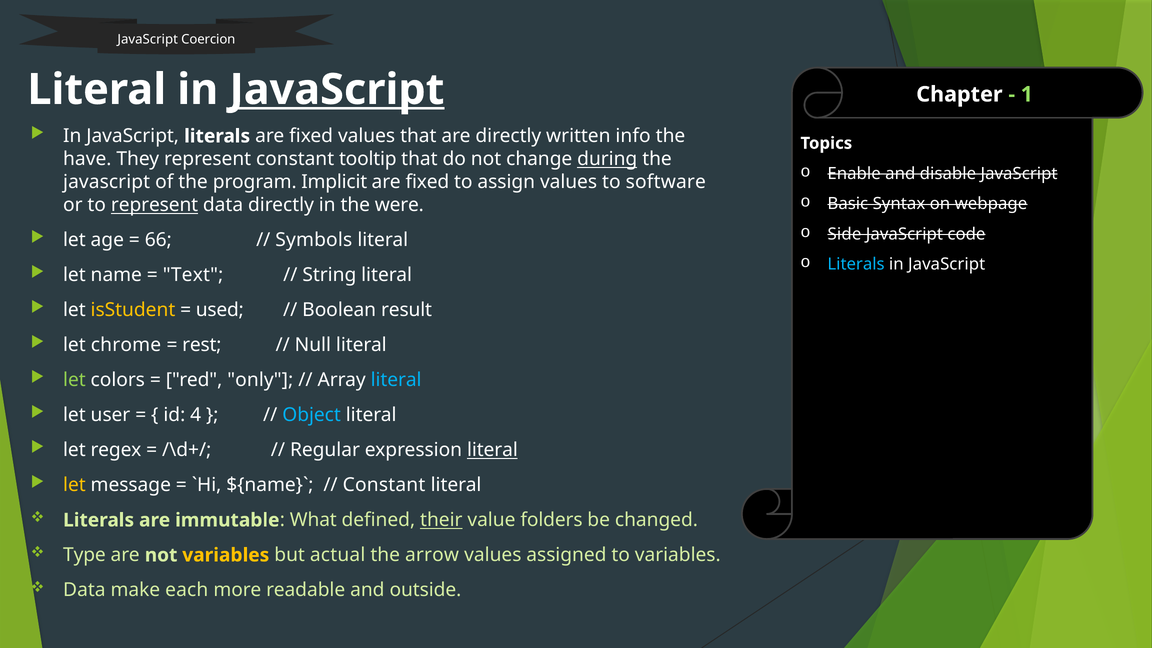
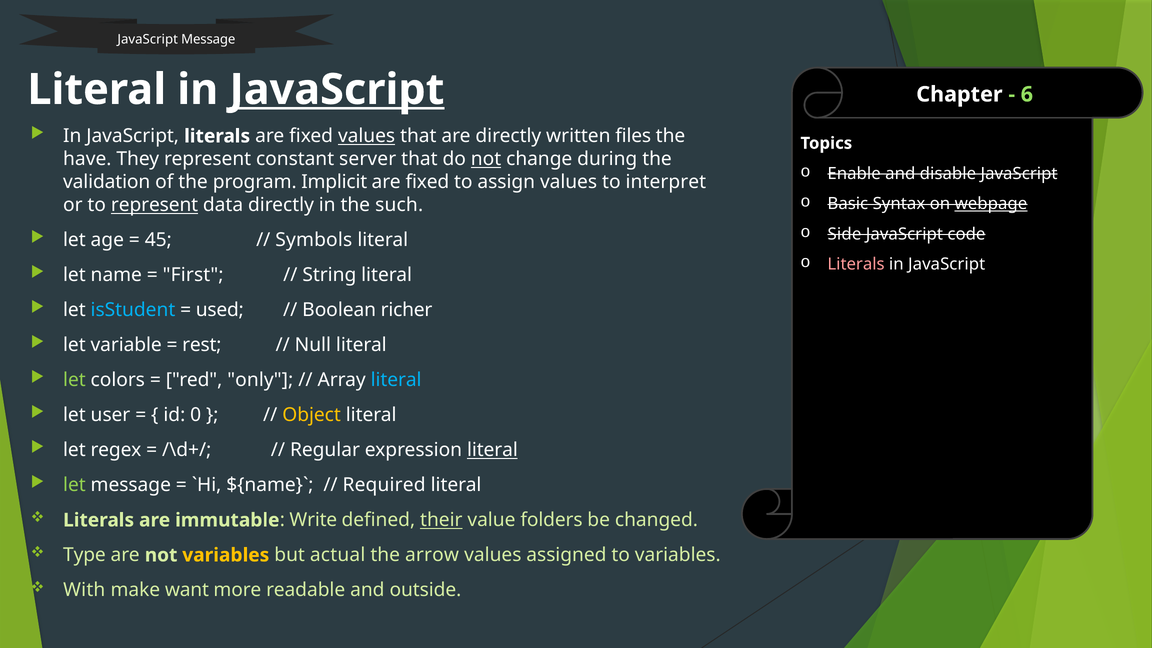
JavaScript Coercion: Coercion -> Message
1: 1 -> 6
values at (367, 136) underline: none -> present
info: info -> files
tooltip: tooltip -> server
not at (486, 159) underline: none -> present
during underline: present -> none
javascript at (107, 182): javascript -> validation
software: software -> interpret
webpage underline: none -> present
were: were -> such
66: 66 -> 45
Literals at (856, 264) colour: light blue -> pink
Text: Text -> First
isStudent colour: yellow -> light blue
result: result -> richer
chrome: chrome -> variable
4: 4 -> 0
Object colour: light blue -> yellow
let at (74, 485) colour: yellow -> light green
Constant at (384, 485): Constant -> Required
What: What -> Write
Data at (84, 590): Data -> With
each: each -> want
